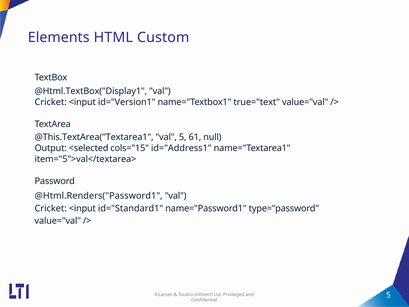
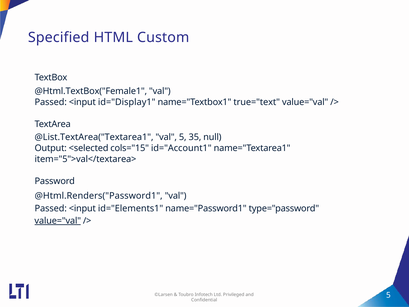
Elements: Elements -> Specified
@Html.TextBox("Display1: @Html.TextBox("Display1 -> @Html.TextBox("Female1
Cricket at (51, 102): Cricket -> Passed
id="Version1: id="Version1 -> id="Display1
@This.TextArea("Textarea1: @This.TextArea("Textarea1 -> @List.TextArea("Textarea1
61: 61 -> 35
id="Address1: id="Address1 -> id="Account1
Cricket at (51, 208): Cricket -> Passed
id="Standard1: id="Standard1 -> id="Elements1
value="val at (58, 221) underline: none -> present
